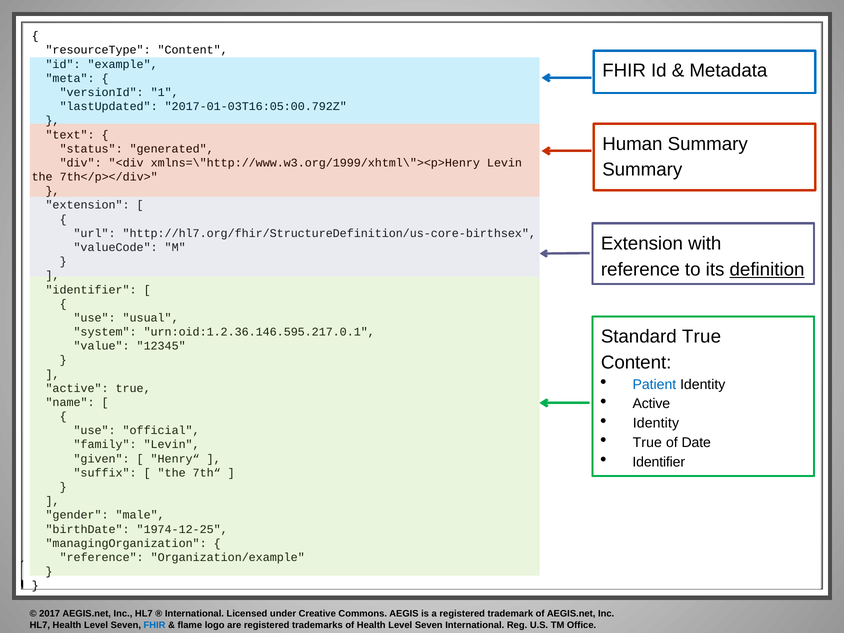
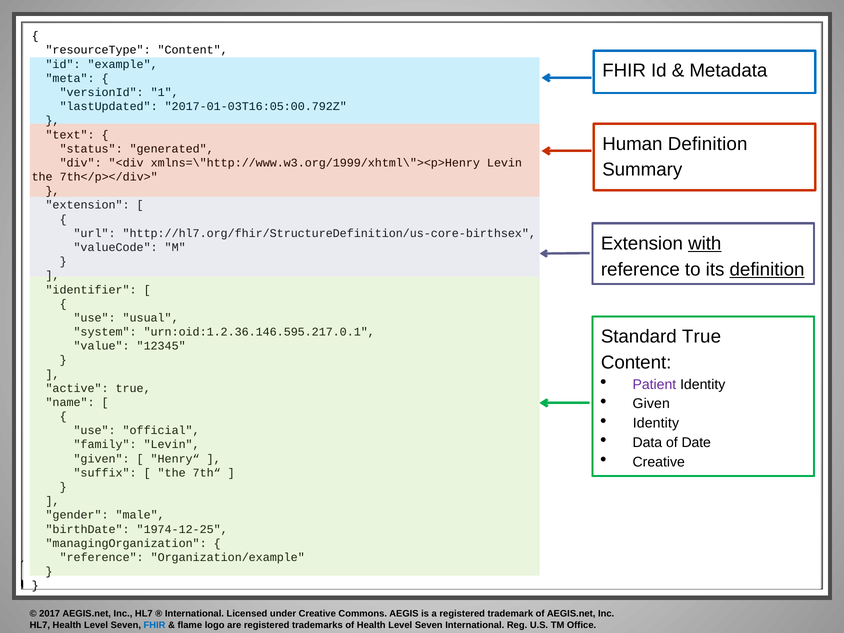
Human Summary: Summary -> Definition
with underline: none -> present
Patient colour: blue -> purple
Active at (651, 404): Active -> Given
True at (647, 443): True -> Data
Identifier at (659, 462): Identifier -> Creative
